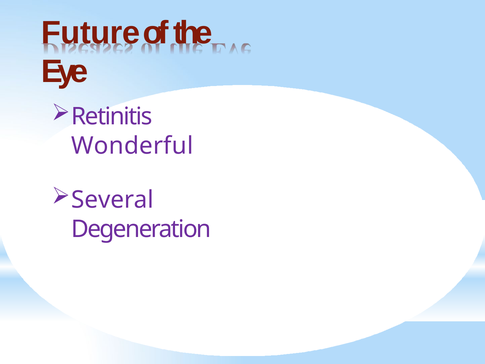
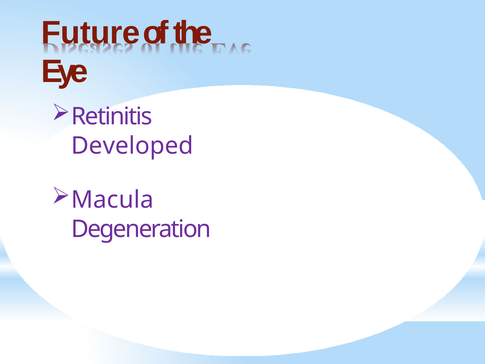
Wonderful: Wonderful -> Developed
Several: Several -> Macula
